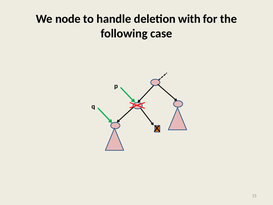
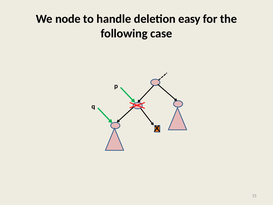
with: with -> easy
